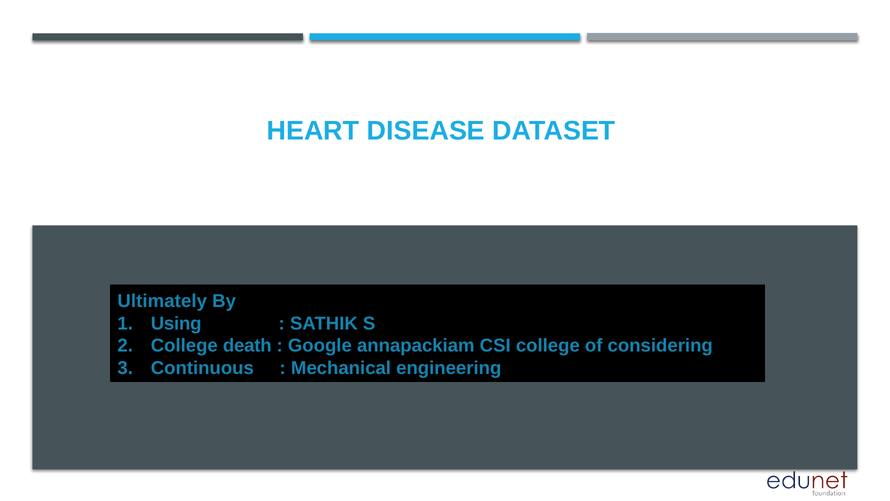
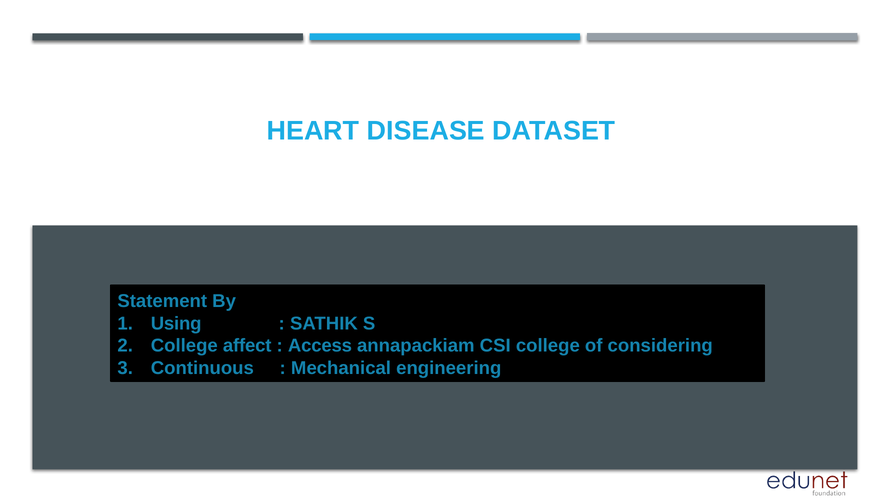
Ultimately: Ultimately -> Statement
death: death -> affect
Google: Google -> Access
